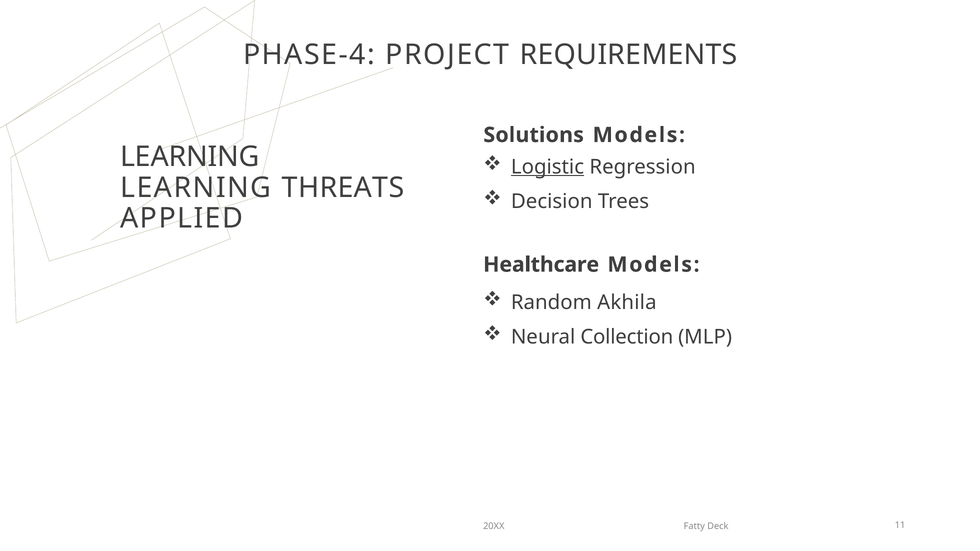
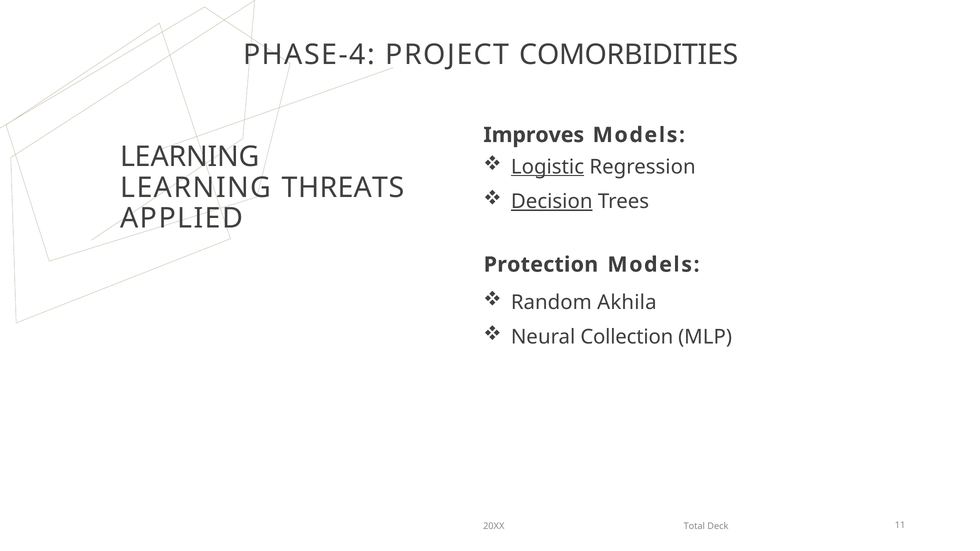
REQUIREMENTS: REQUIREMENTS -> COMORBIDITIES
Solutions: Solutions -> Improves
Decision underline: none -> present
Healthcare: Healthcare -> Protection
Fatty: Fatty -> Total
